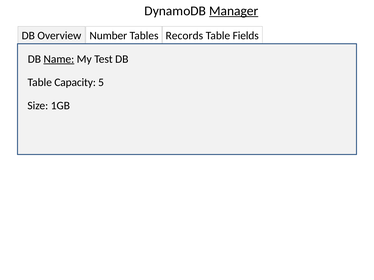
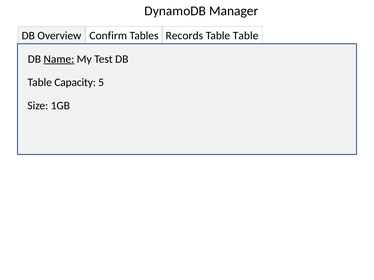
Manager underline: present -> none
Number: Number -> Confirm
Table Fields: Fields -> Table
